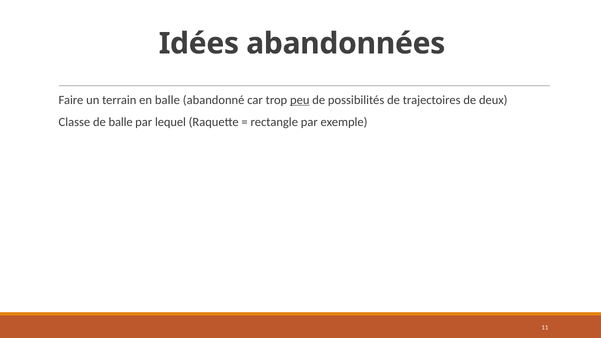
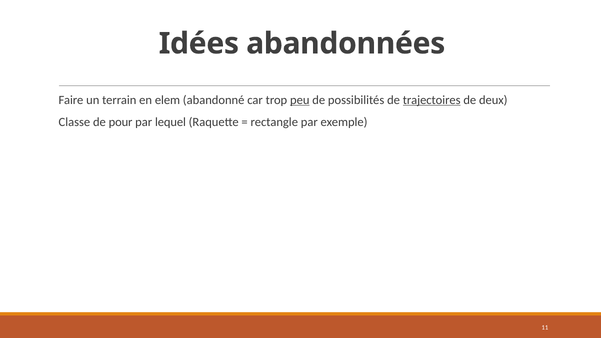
en balle: balle -> elem
trajectoires underline: none -> present
de balle: balle -> pour
